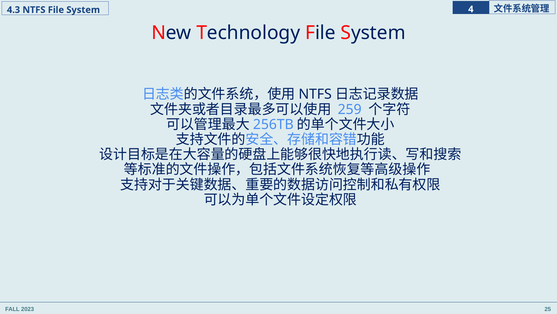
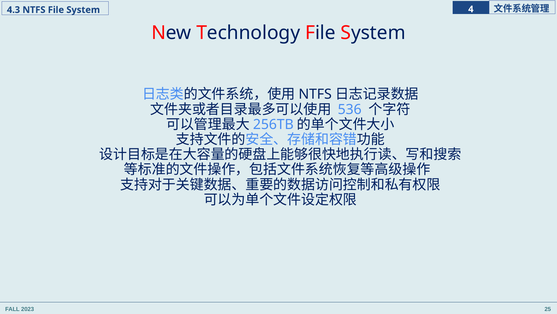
259: 259 -> 536
